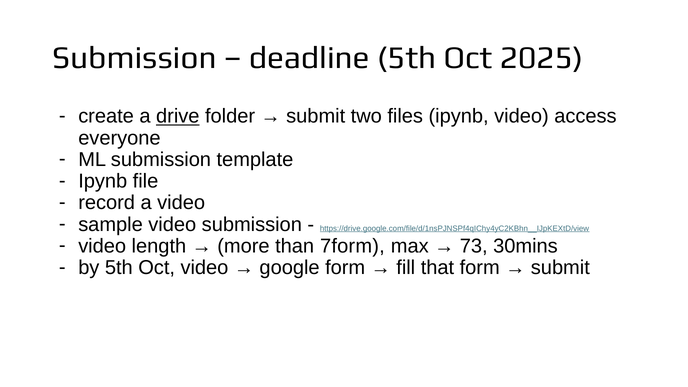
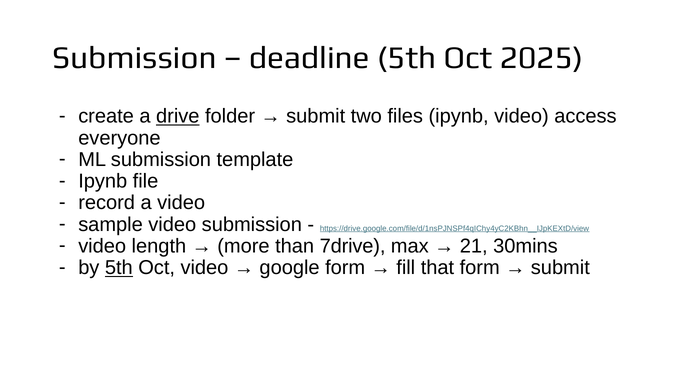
7form: 7form -> 7drive
73: 73 -> 21
5th at (119, 268) underline: none -> present
